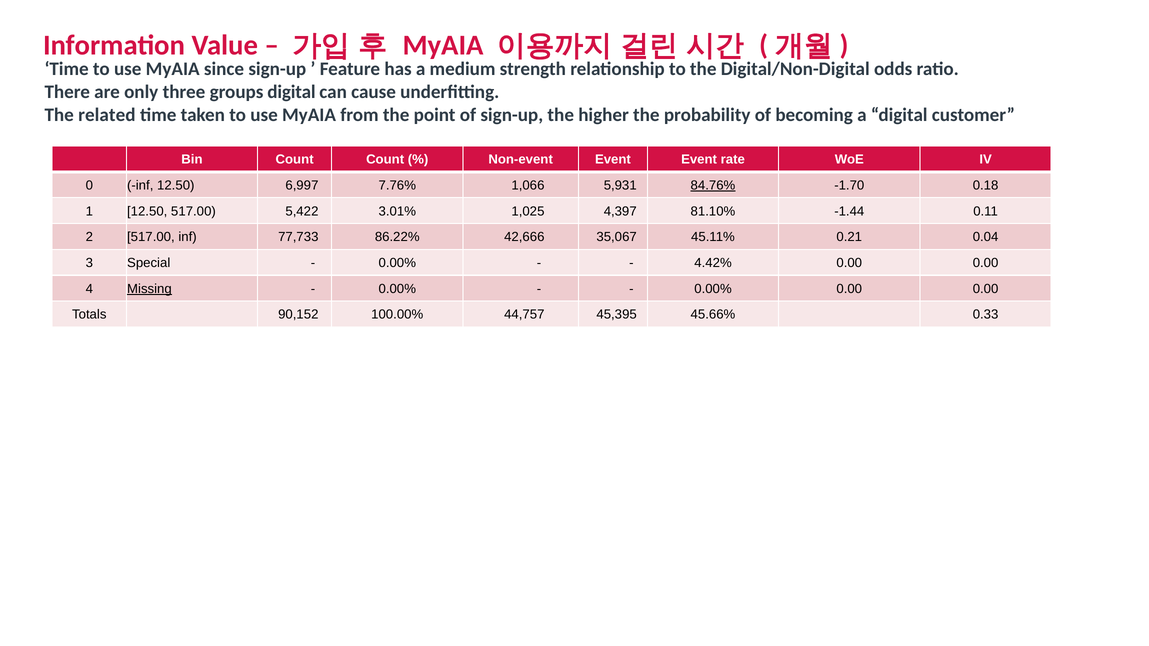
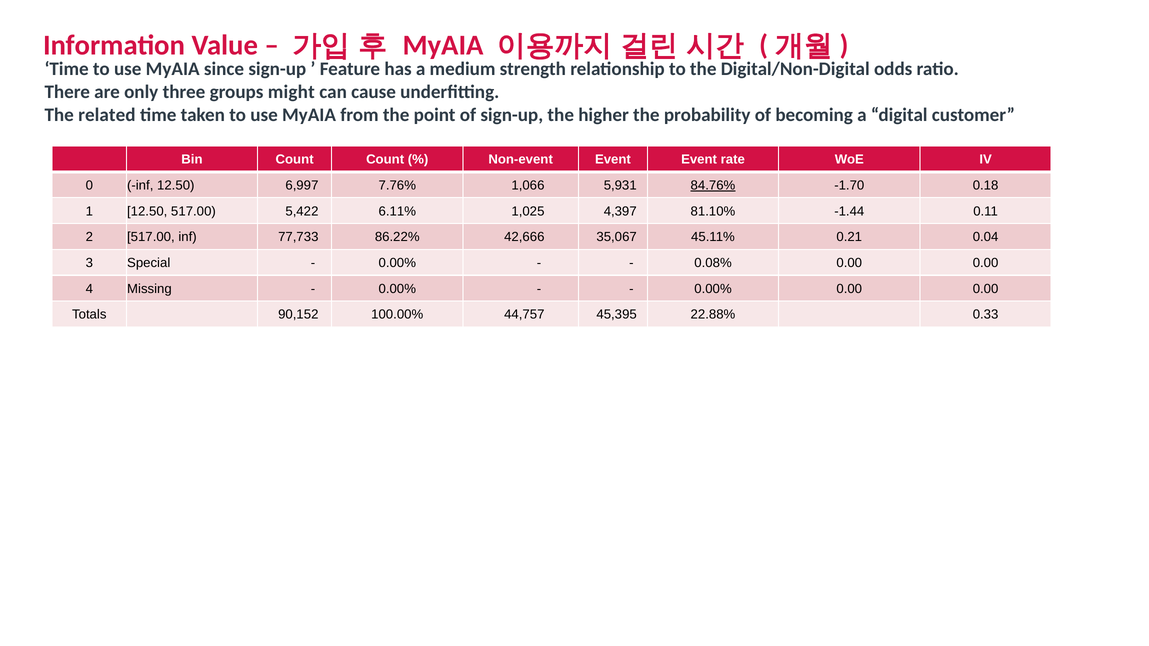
groups digital: digital -> might
3.01%: 3.01% -> 6.11%
4.42%: 4.42% -> 0.08%
Missing underline: present -> none
45.66%: 45.66% -> 22.88%
